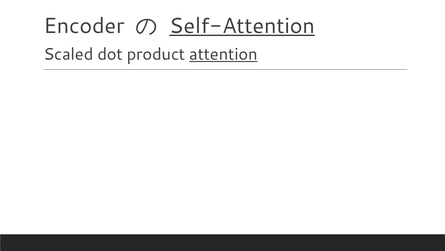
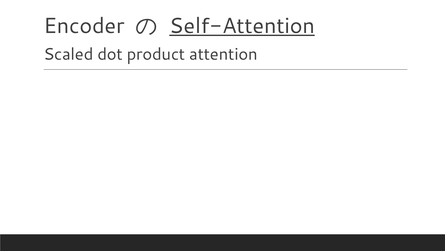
attention underline: present -> none
